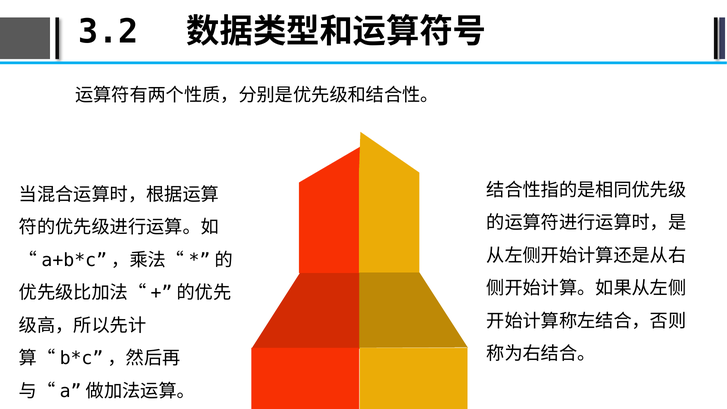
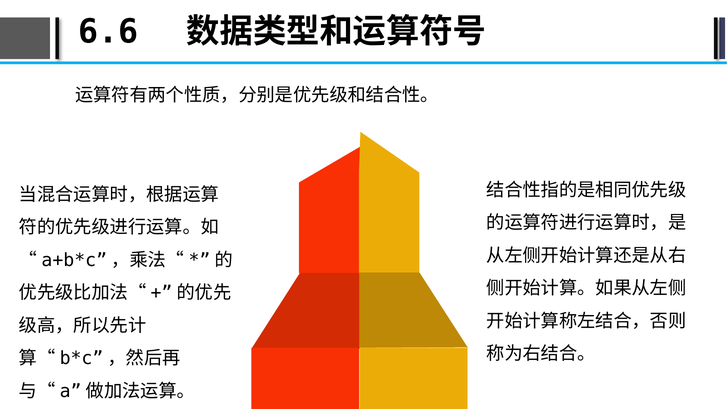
3.2: 3.2 -> 6.6
